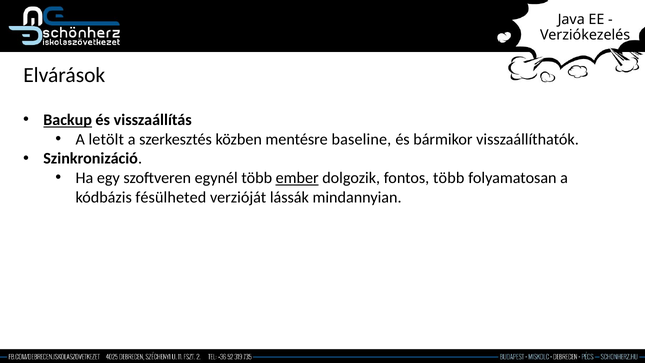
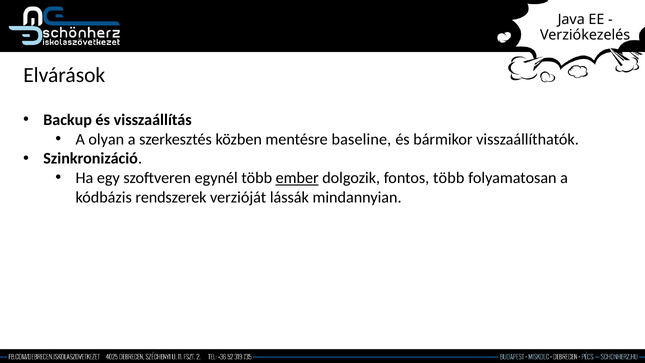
Backup underline: present -> none
letölt: letölt -> olyan
fésülheted: fésülheted -> rendszerek
